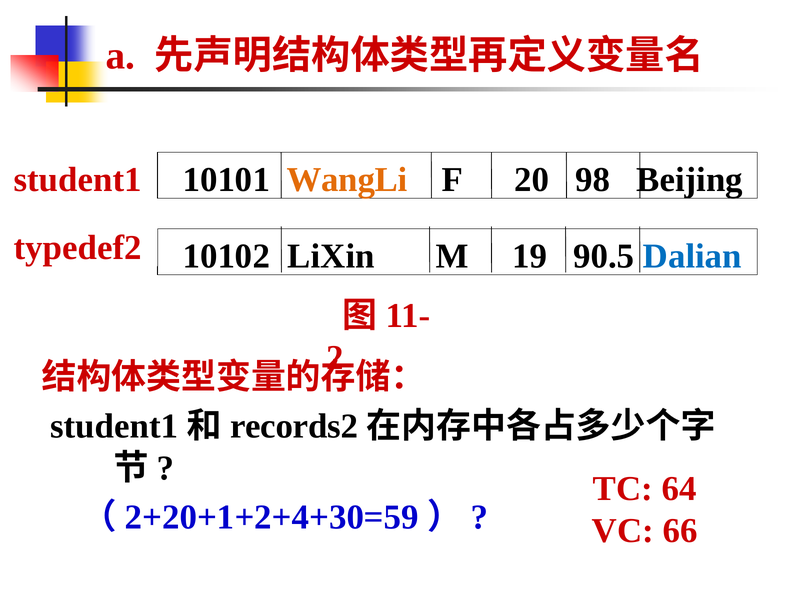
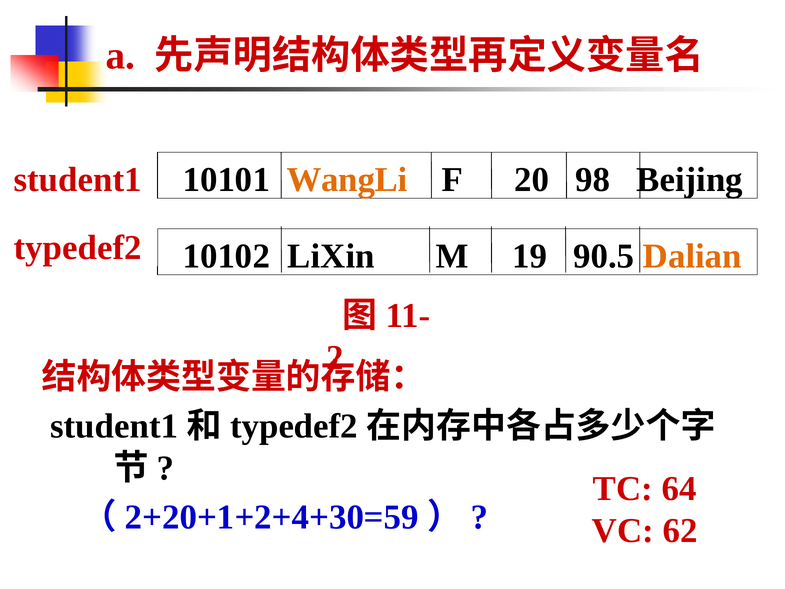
Dalian colour: blue -> orange
records2 at (294, 426): records2 -> typedef2
66: 66 -> 62
